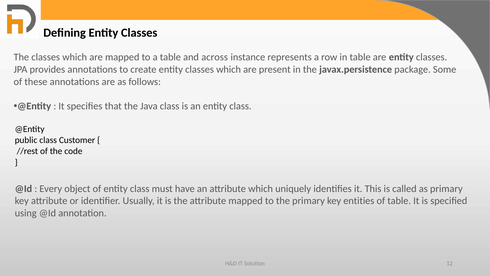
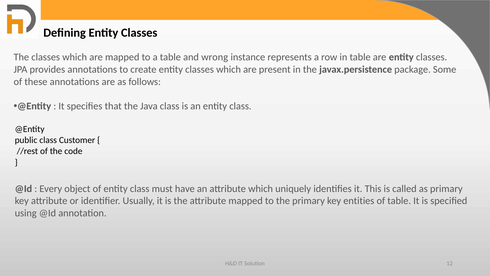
across: across -> wrong
